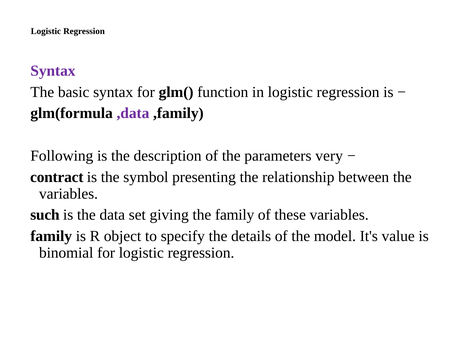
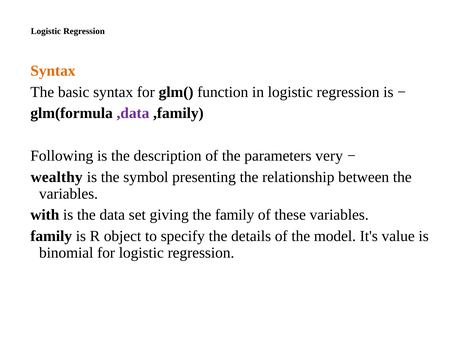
Syntax at (53, 71) colour: purple -> orange
contract: contract -> wealthy
such: such -> with
